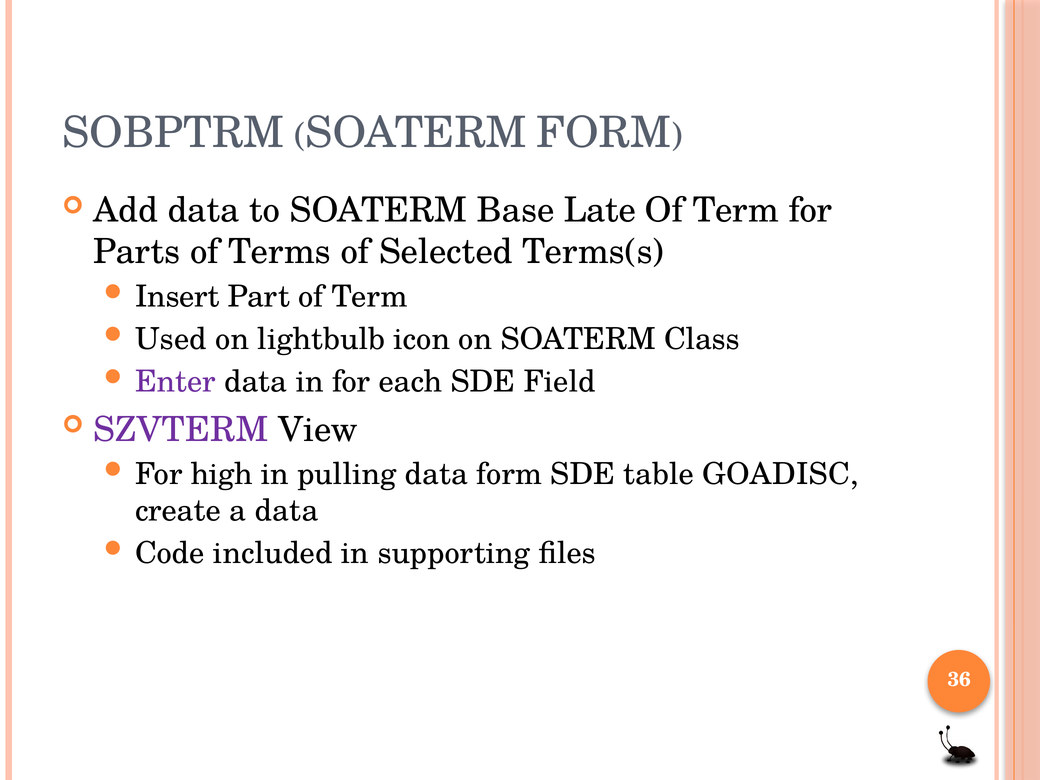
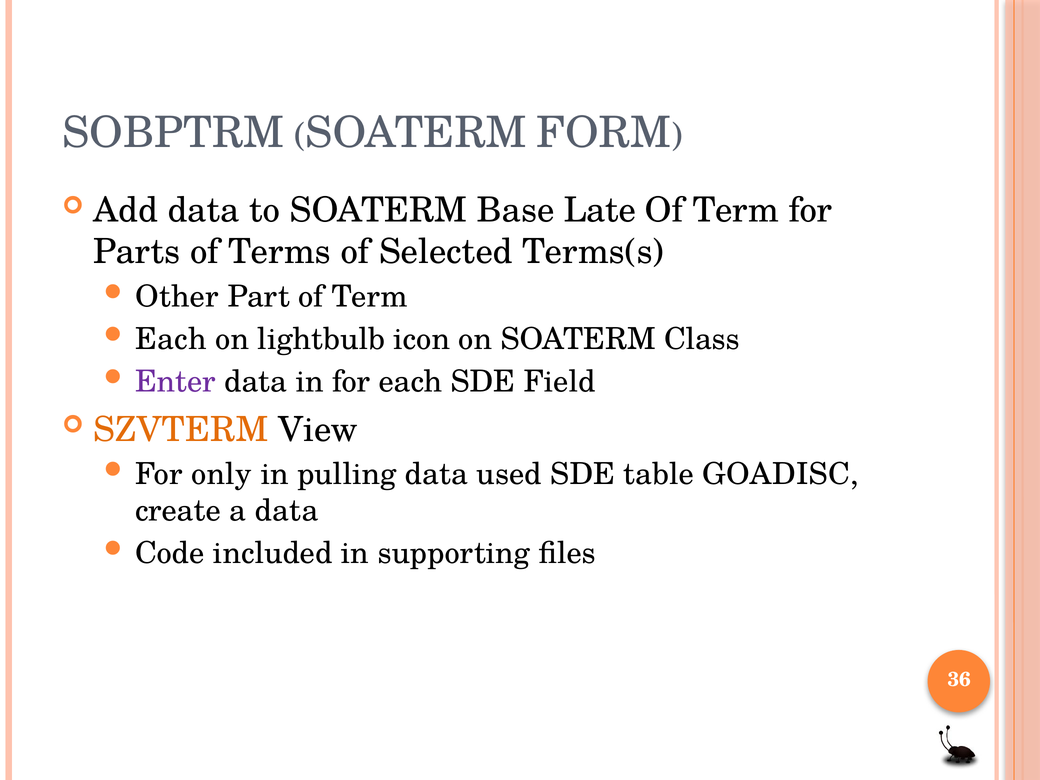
Insert: Insert -> Other
Used at (171, 339): Used -> Each
SZVTERM colour: purple -> orange
high: high -> only
data form: form -> used
